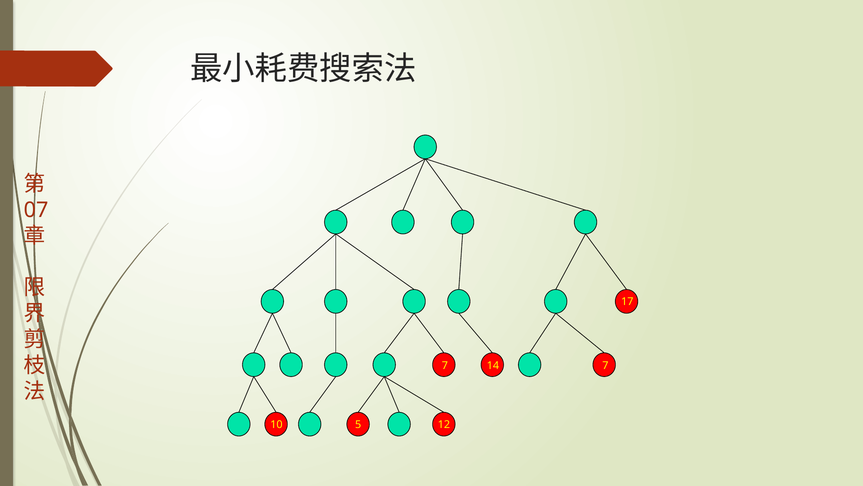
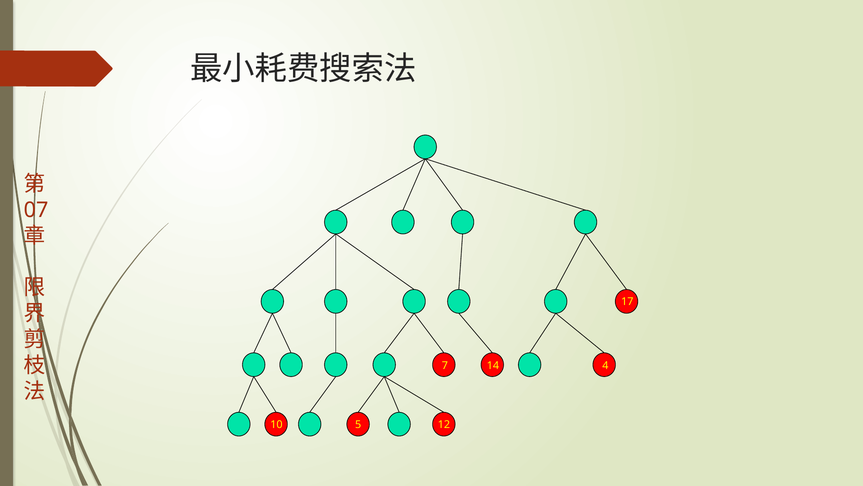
14 7: 7 -> 4
